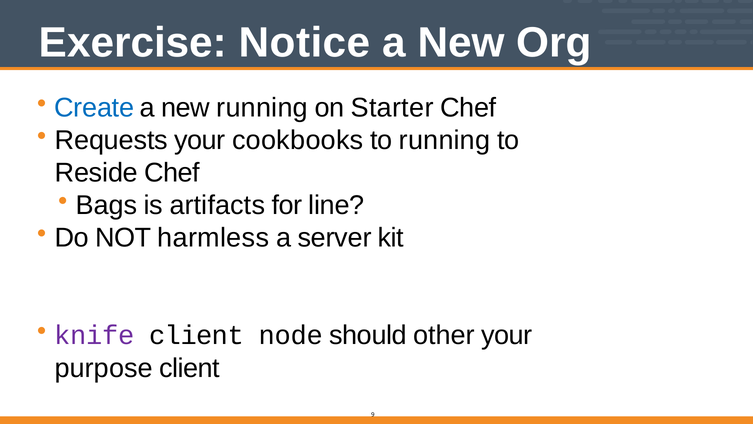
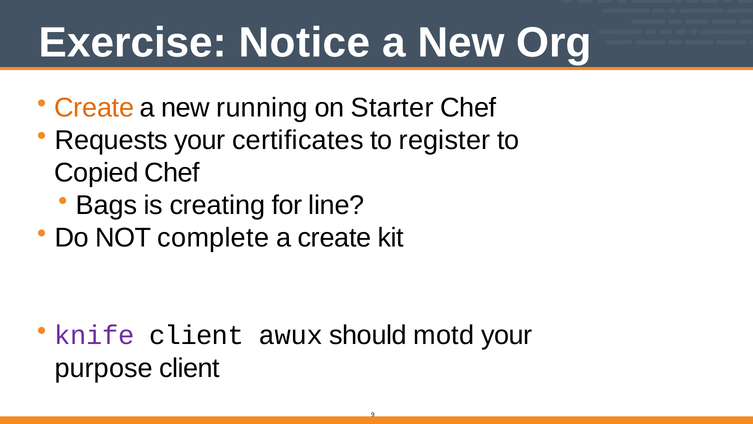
Create at (94, 108) colour: blue -> orange
cookbooks: cookbooks -> certificates
to running: running -> register
Reside: Reside -> Copied
artifacts: artifacts -> creating
harmless: harmless -> complete
a server: server -> create
node: node -> awux
other: other -> motd
